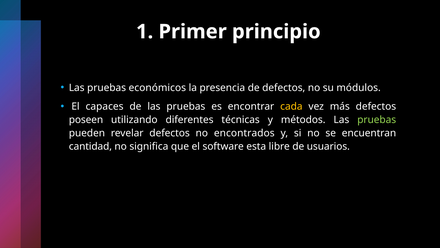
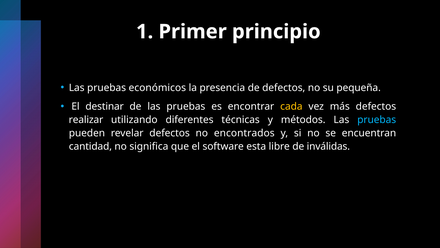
módulos: módulos -> pequeña
capaces: capaces -> destinar
poseen: poseen -> realizar
pruebas at (377, 120) colour: light green -> light blue
usuarios: usuarios -> inválidas
